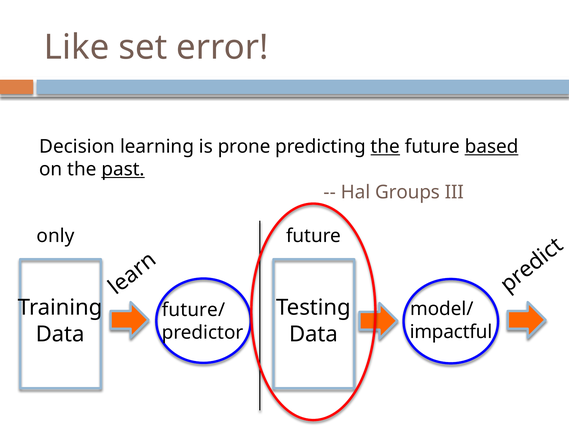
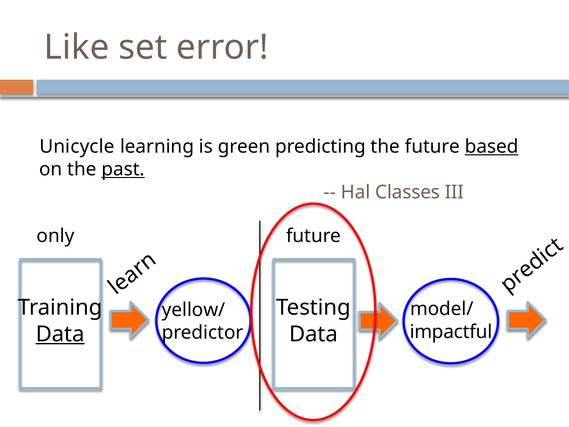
Decision: Decision -> Unicycle
prone: prone -> green
the at (385, 147) underline: present -> none
Groups: Groups -> Classes
future/: future/ -> yellow/
Data at (60, 334) underline: none -> present
